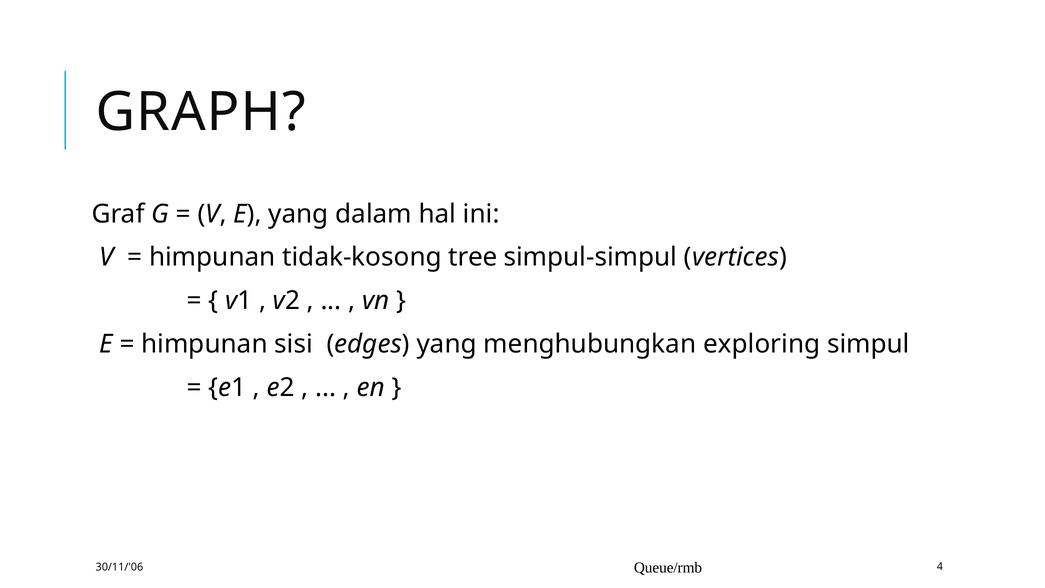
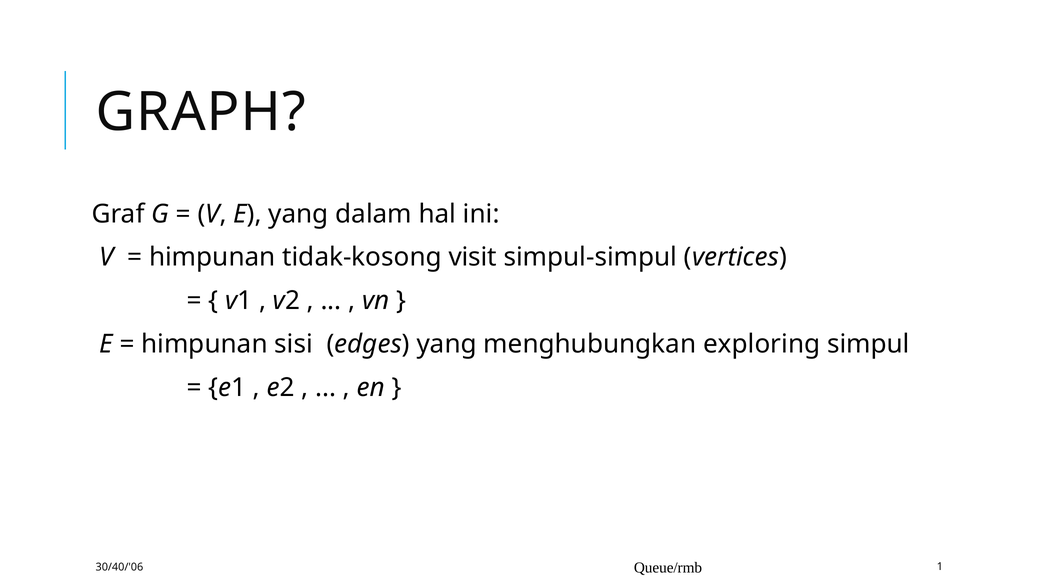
tree: tree -> visit
4: 4 -> 1
30/11/'06: 30/11/'06 -> 30/40/'06
